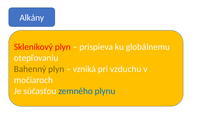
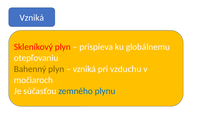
Alkány at (32, 18): Alkány -> Vzniká
